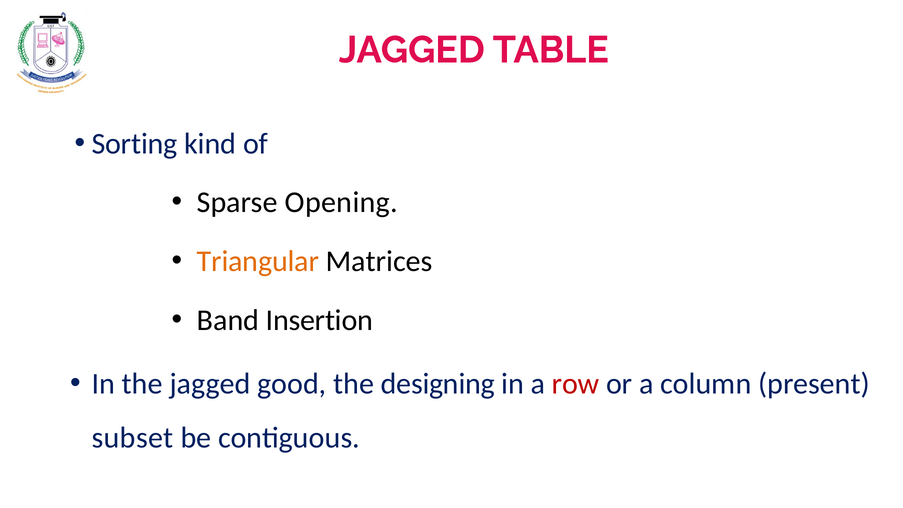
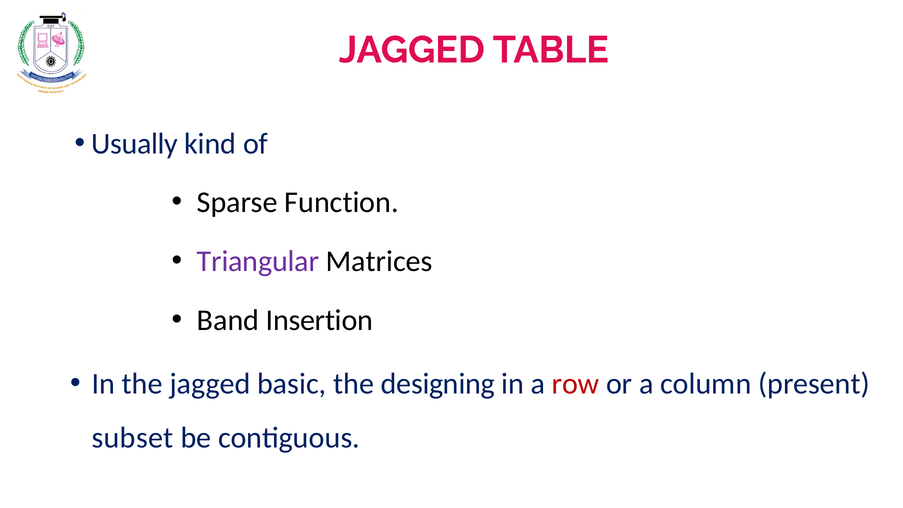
Sorting: Sorting -> Usually
Opening: Opening -> Function
Triangular colour: orange -> purple
good: good -> basic
